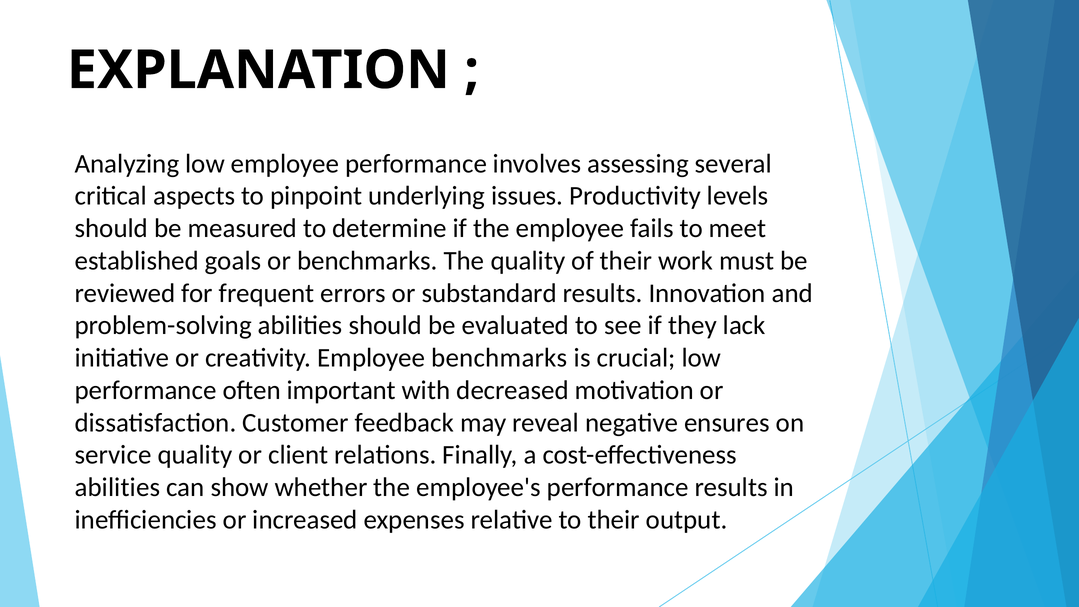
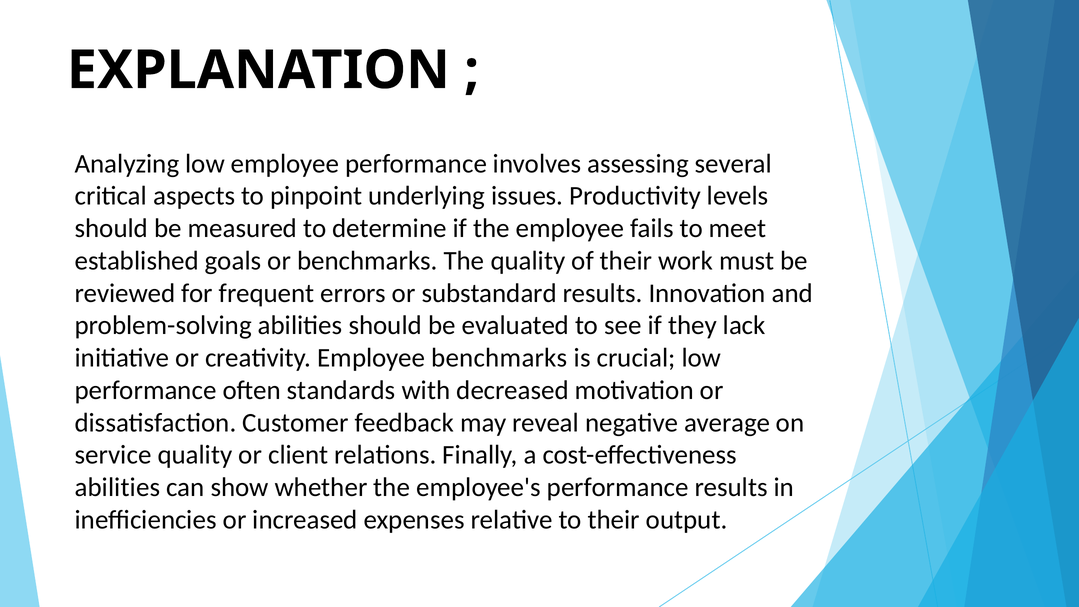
important: important -> standards
ensures: ensures -> average
